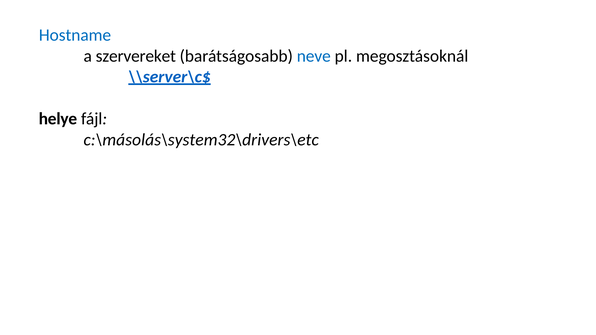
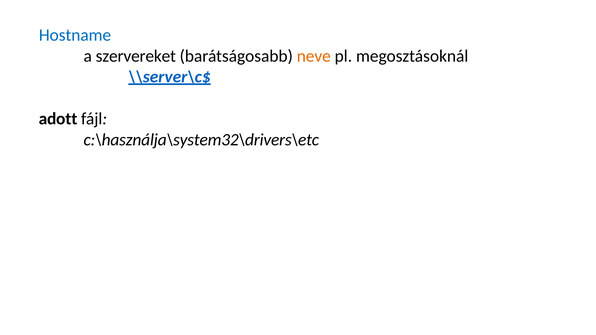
neve colour: blue -> orange
helye: helye -> adott
c:\másolás\system32\drivers\etc: c:\másolás\system32\drivers\etc -> c:\használja\system32\drivers\etc
